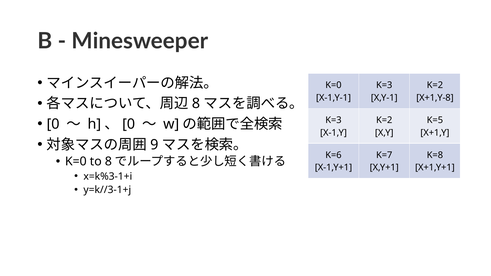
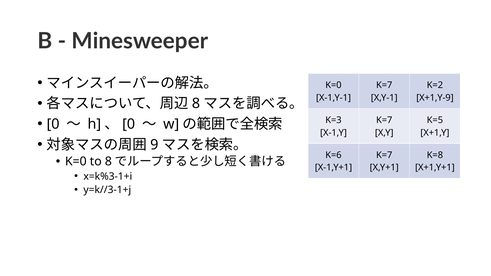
K=3 at (384, 85): K=3 -> K=7
X+1,Y-8: X+1,Y-8 -> X+1,Y-9
K=2 at (384, 120): K=2 -> K=7
